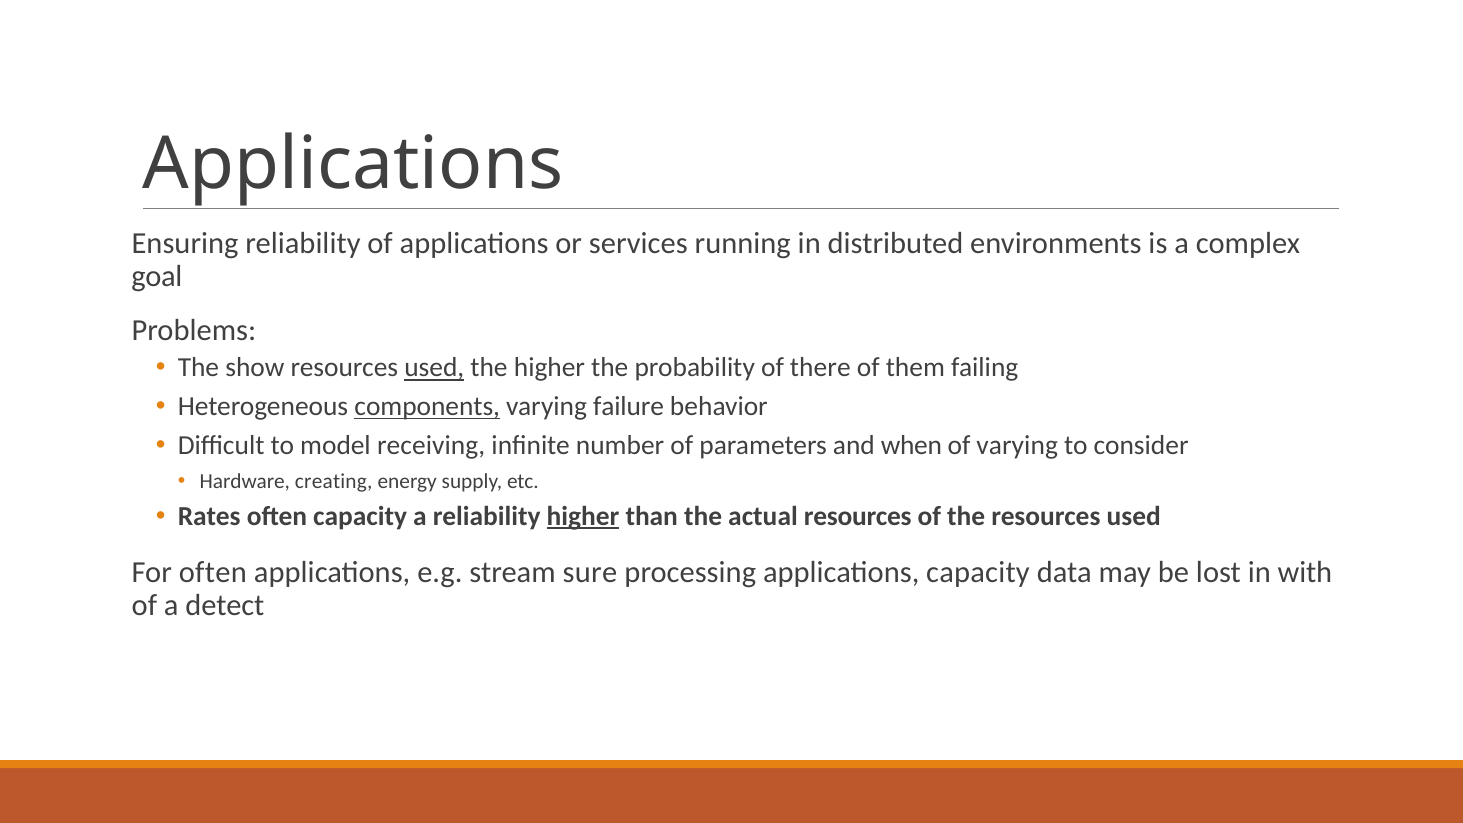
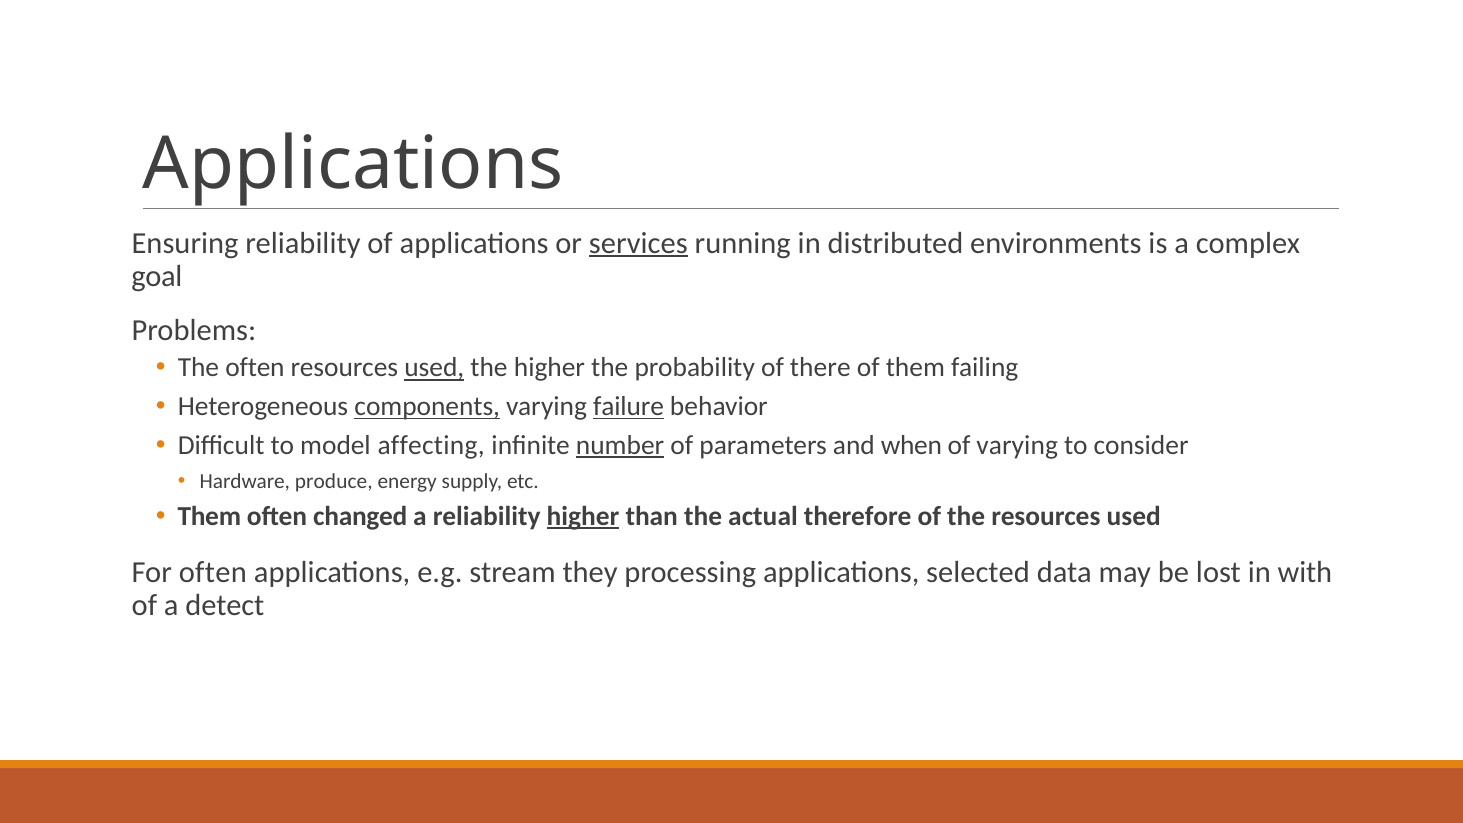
services underline: none -> present
The show: show -> often
failure underline: none -> present
receiving: receiving -> affecting
number underline: none -> present
creating: creating -> produce
Rates at (209, 516): Rates -> Them
often capacity: capacity -> changed
actual resources: resources -> therefore
sure: sure -> they
applications capacity: capacity -> selected
